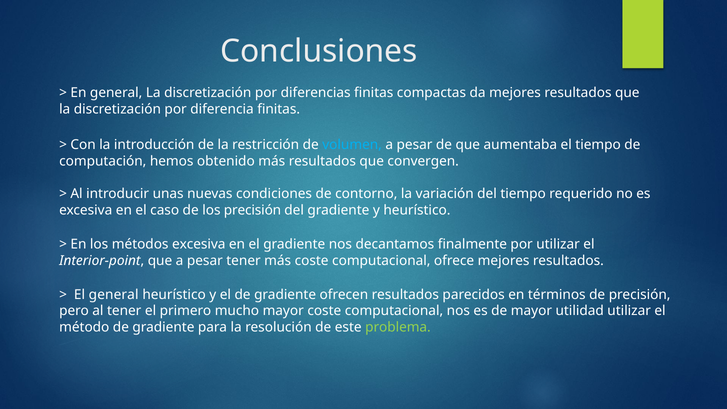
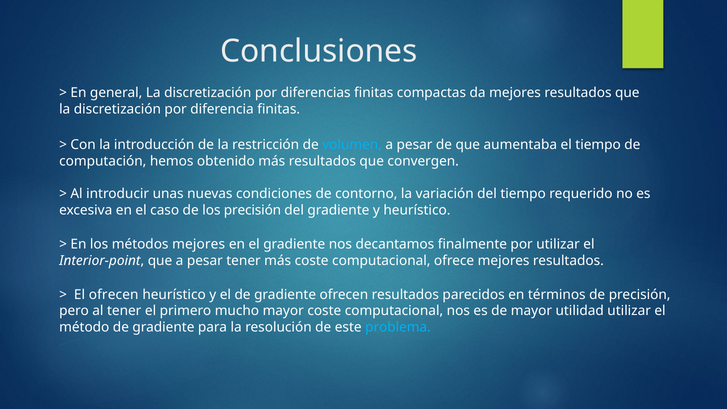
métodos excesiva: excesiva -> mejores
El general: general -> ofrecen
problema colour: light green -> light blue
